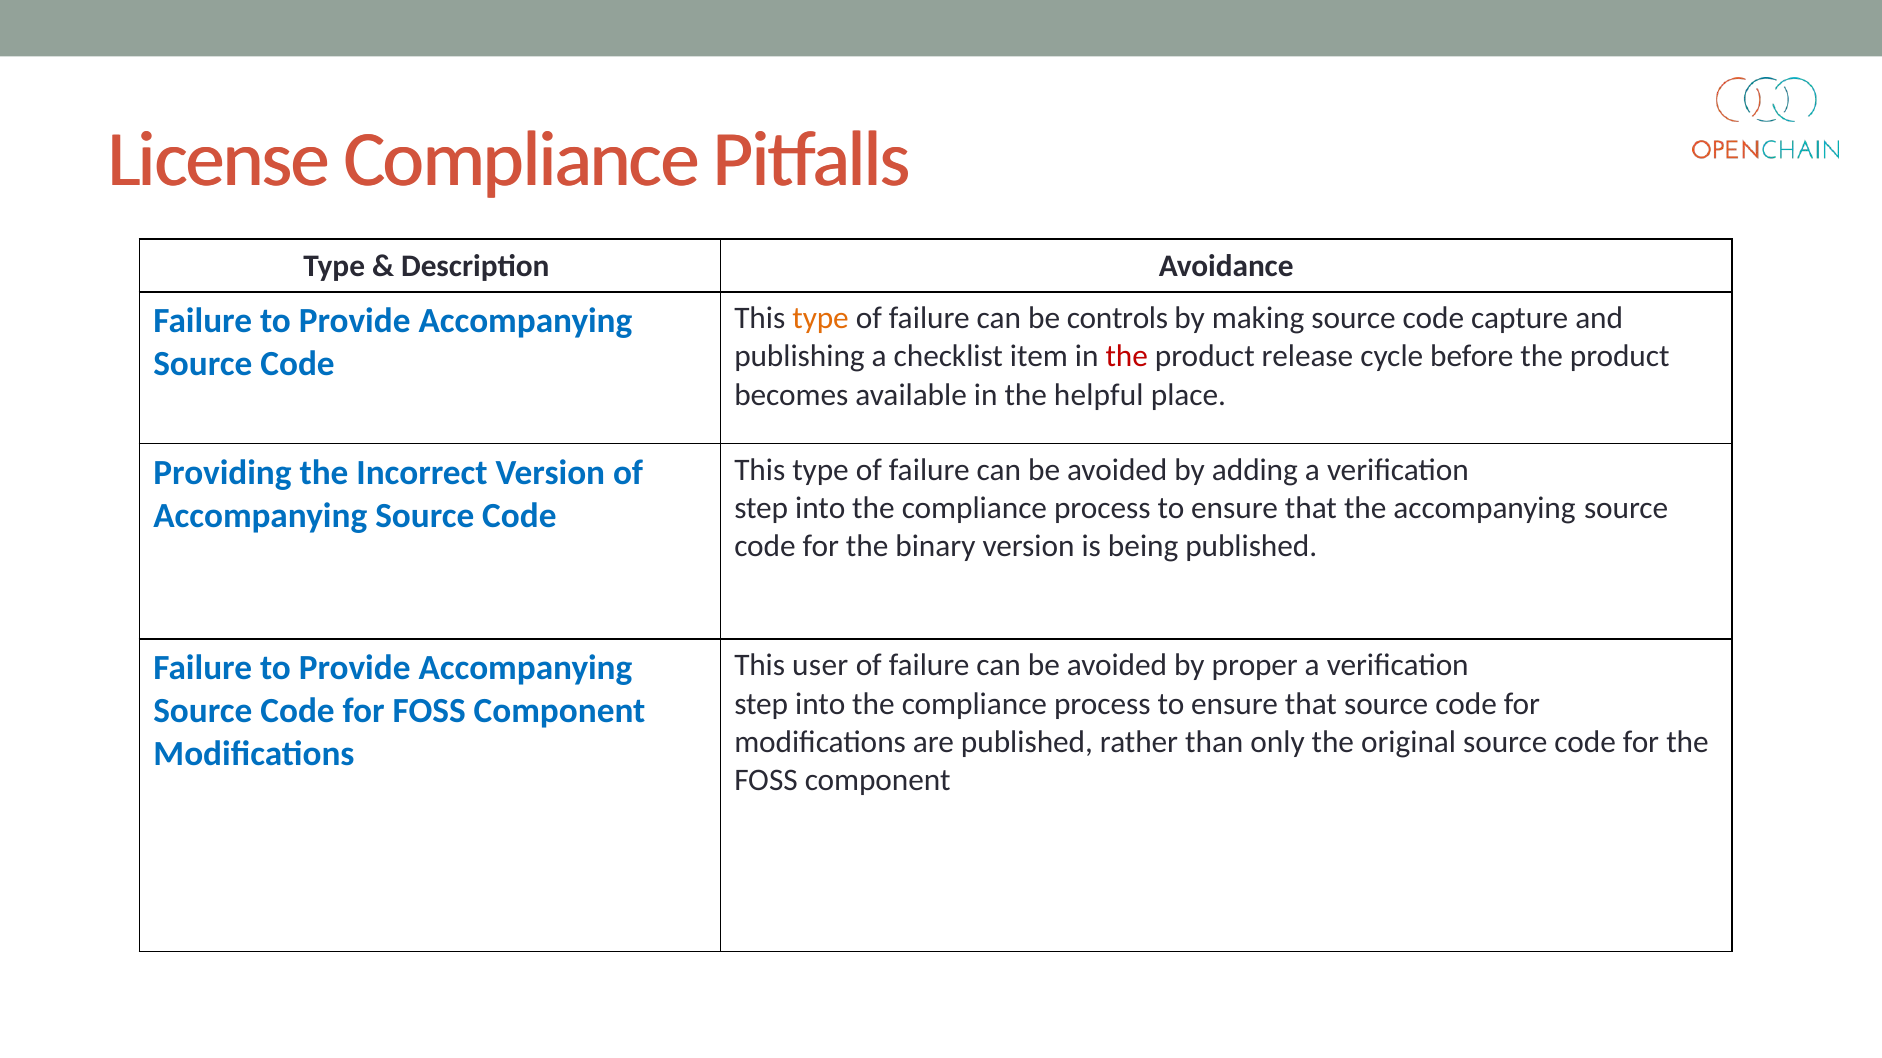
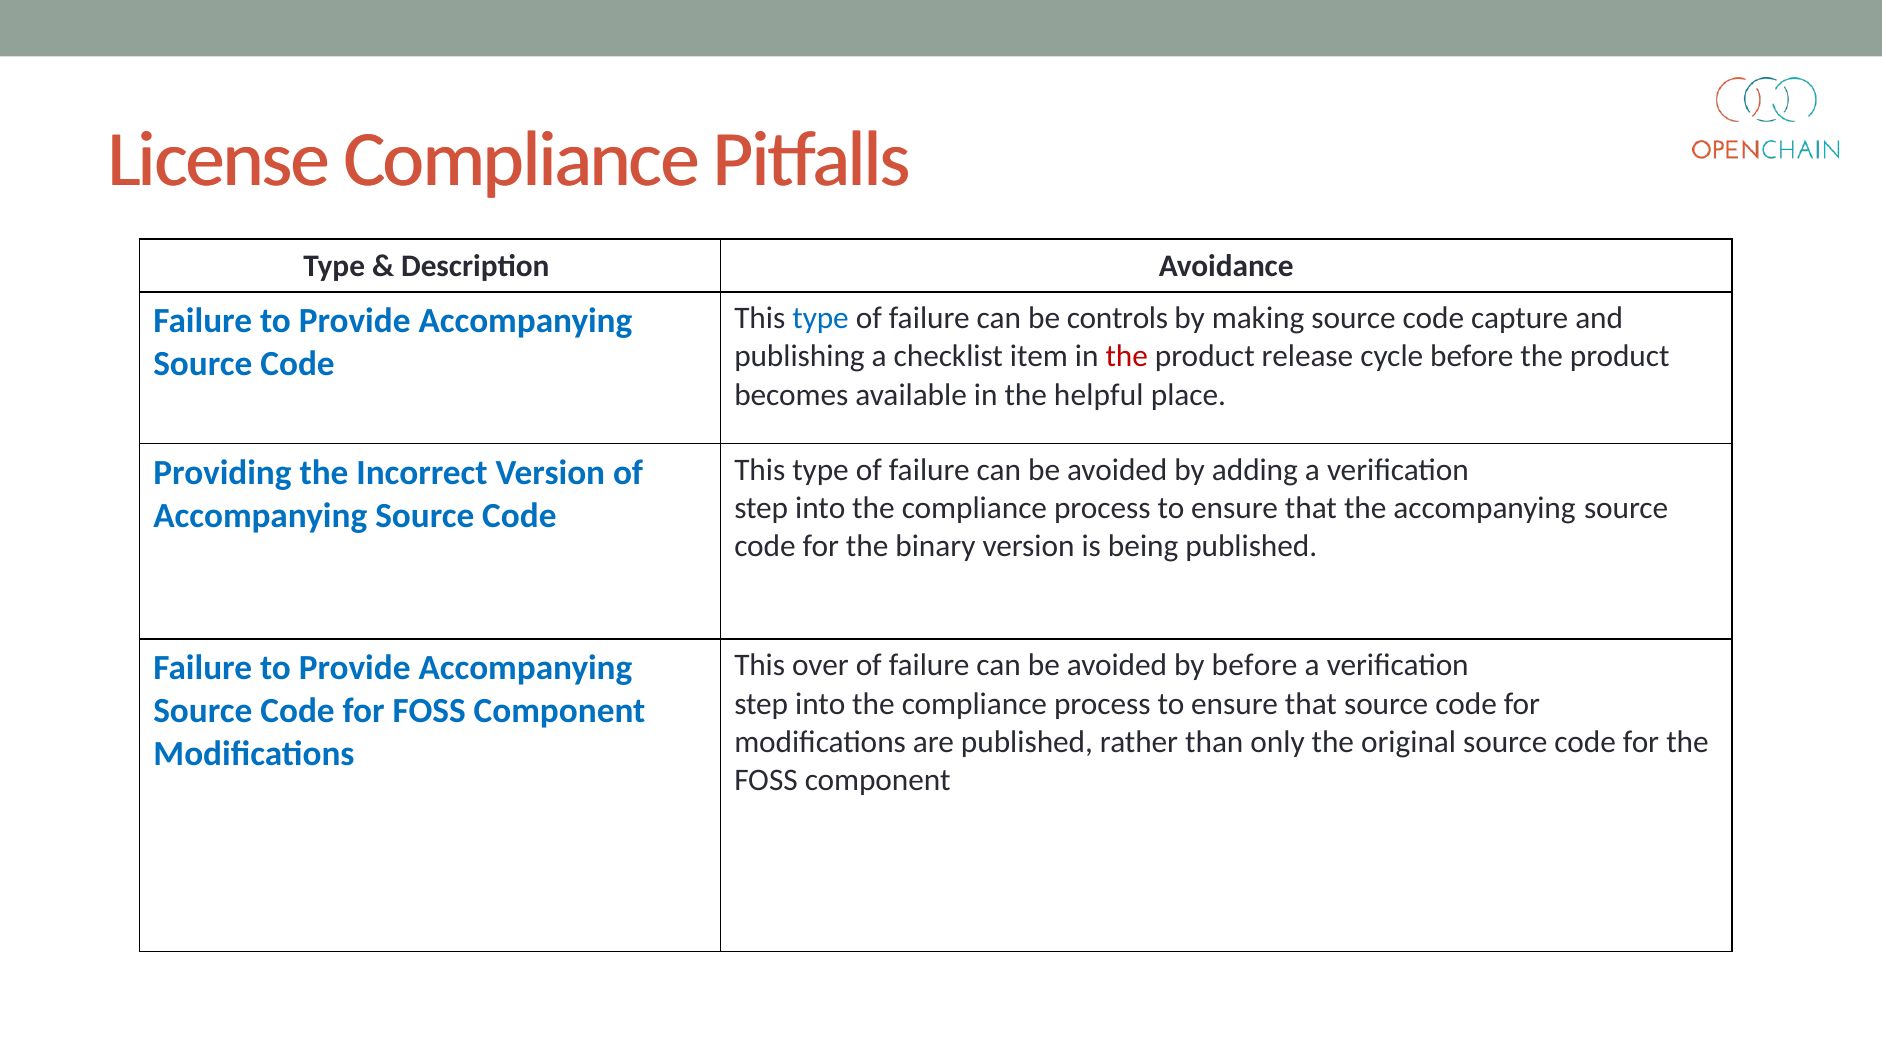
type at (821, 319) colour: orange -> blue
user: user -> over
by proper: proper -> before
